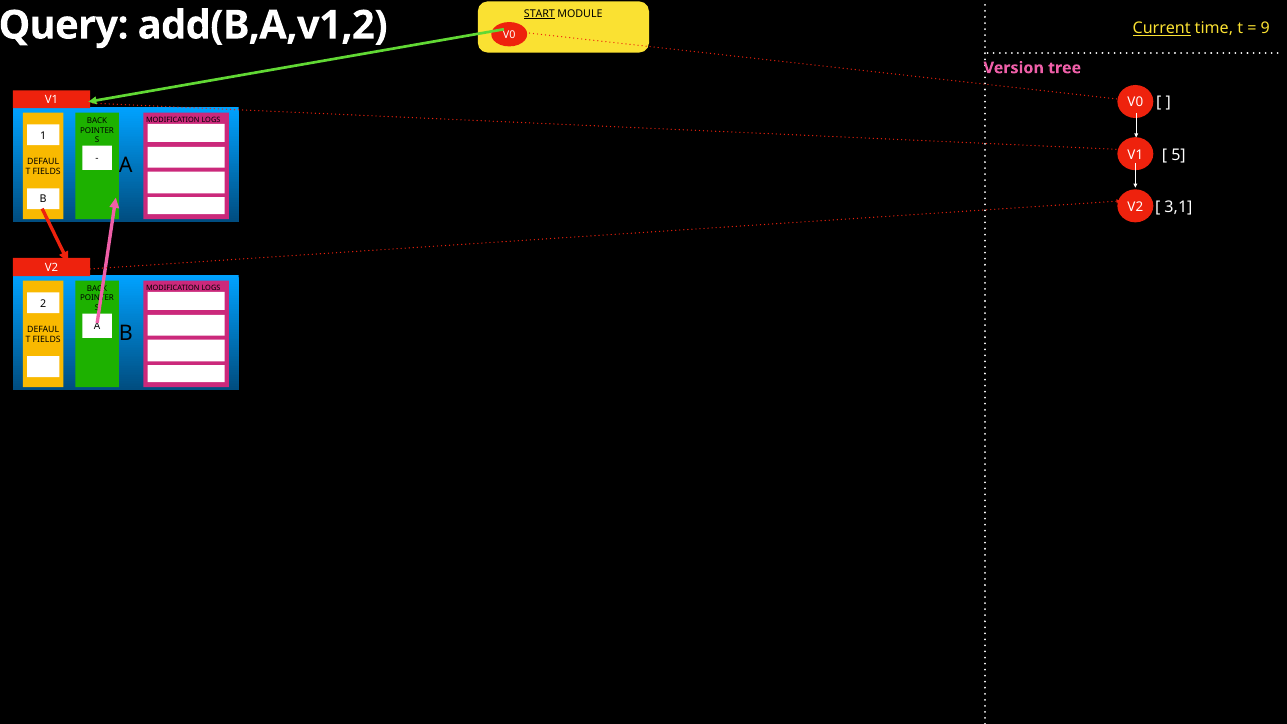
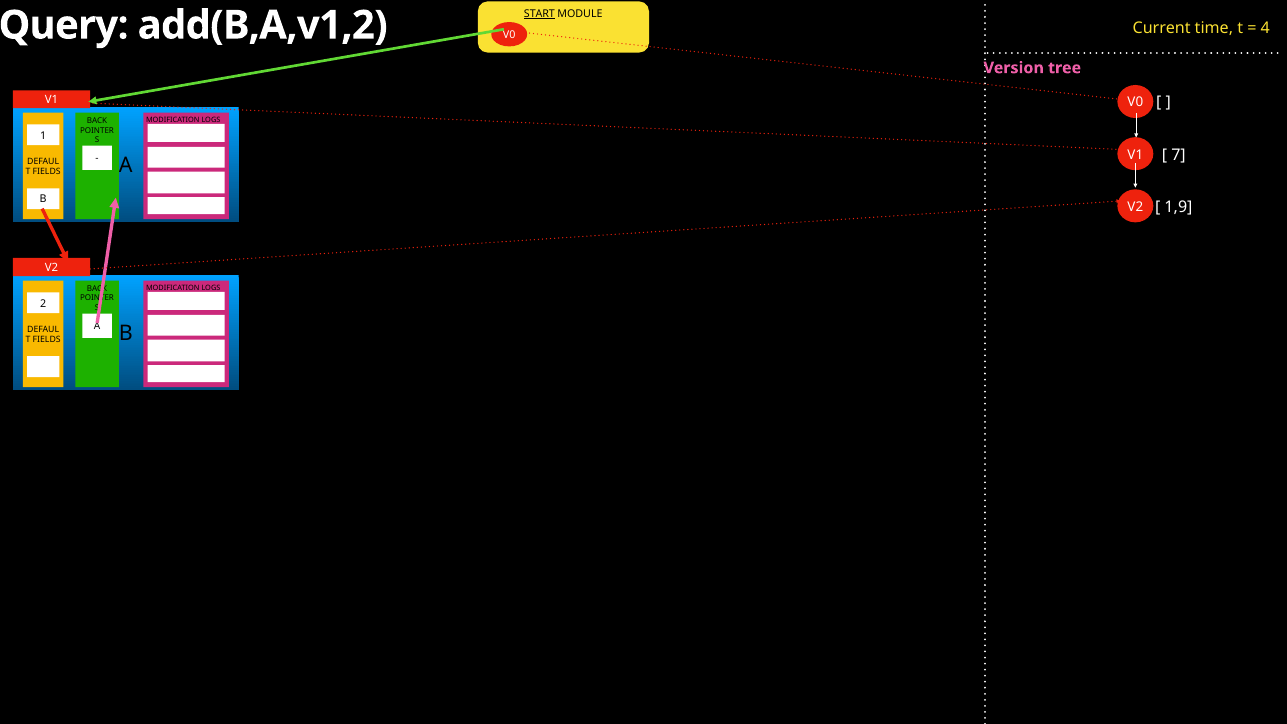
Current underline: present -> none
9: 9 -> 4
5: 5 -> 7
3,1: 3,1 -> 1,9
